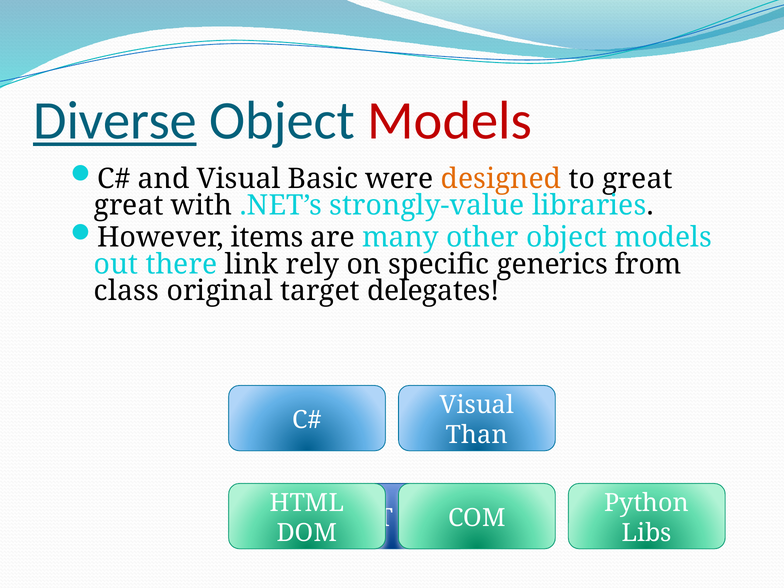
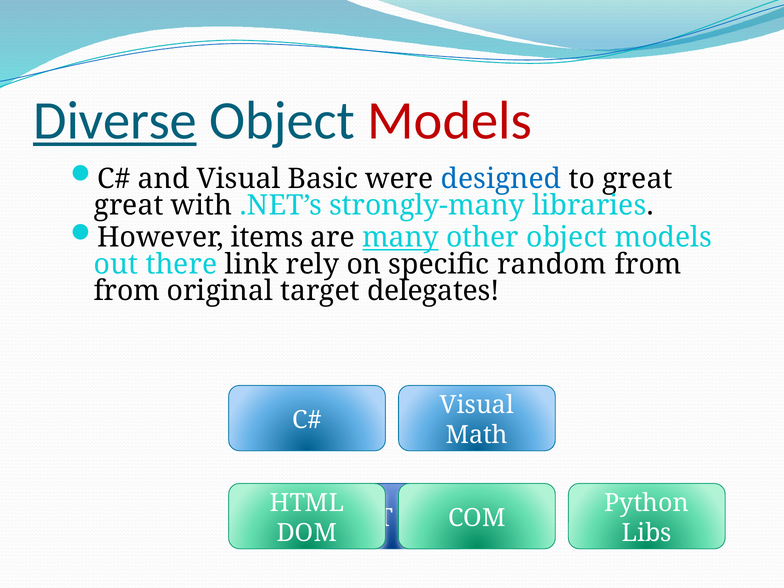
designed colour: orange -> blue
strongly-value: strongly-value -> strongly-many
many underline: none -> present
generics: generics -> random
class at (127, 291): class -> from
Than: Than -> Math
